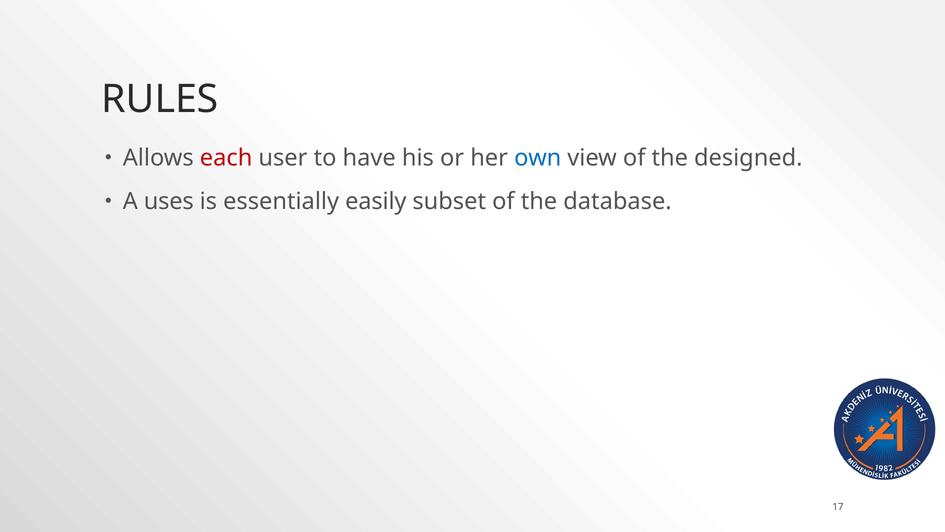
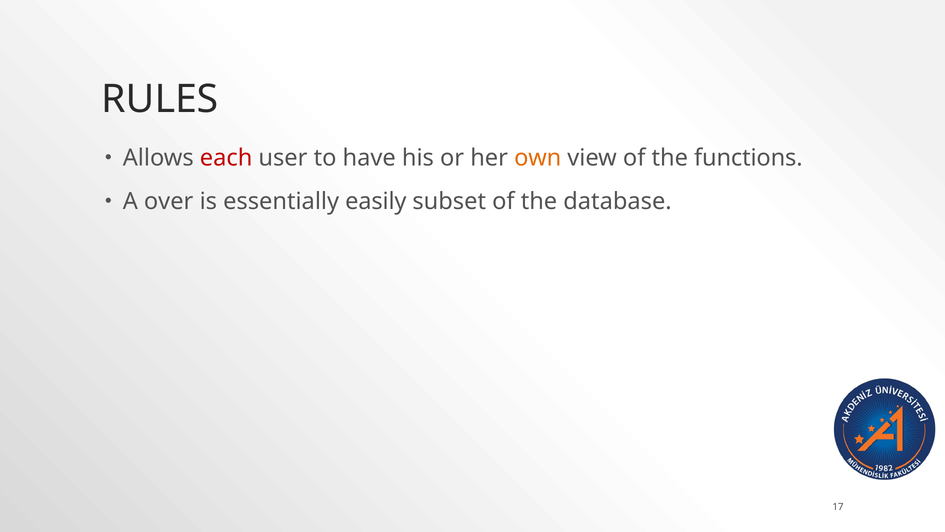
own colour: blue -> orange
designed: designed -> functions
uses: uses -> over
